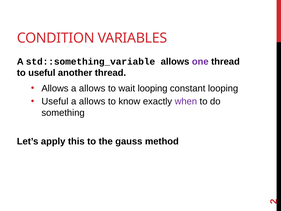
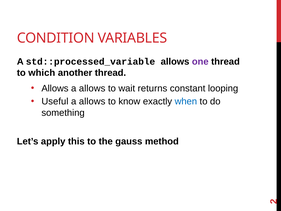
std::something_variable: std::something_variable -> std::processed_variable
to useful: useful -> which
wait looping: looping -> returns
when colour: purple -> blue
